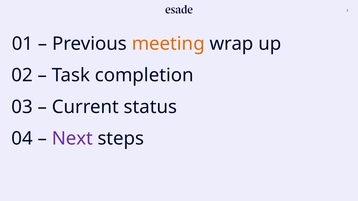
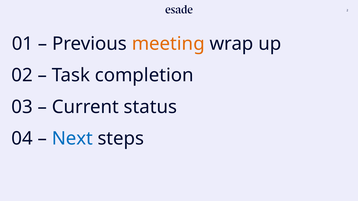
Next colour: purple -> blue
